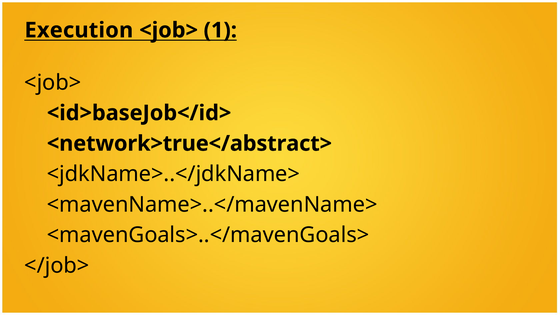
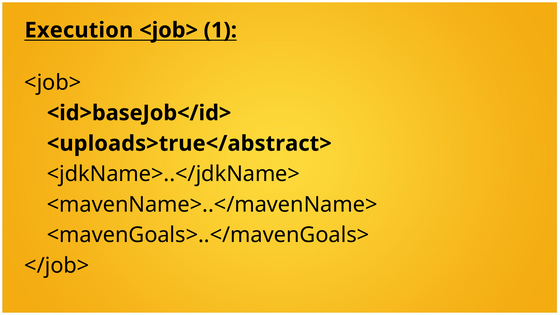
<network>true</abstract>: <network>true</abstract> -> <uploads>true</abstract>
